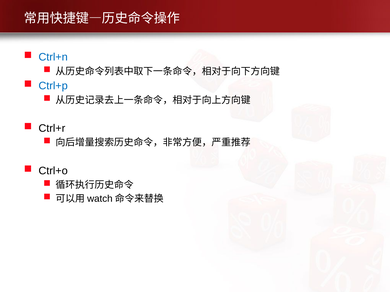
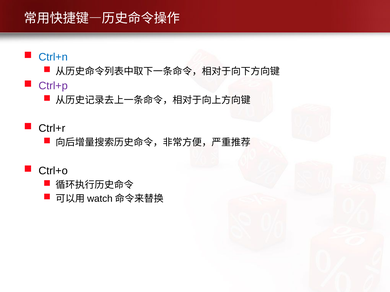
Ctrl+p colour: blue -> purple
